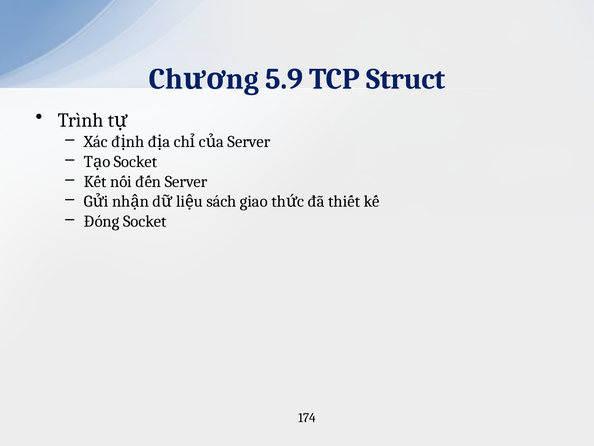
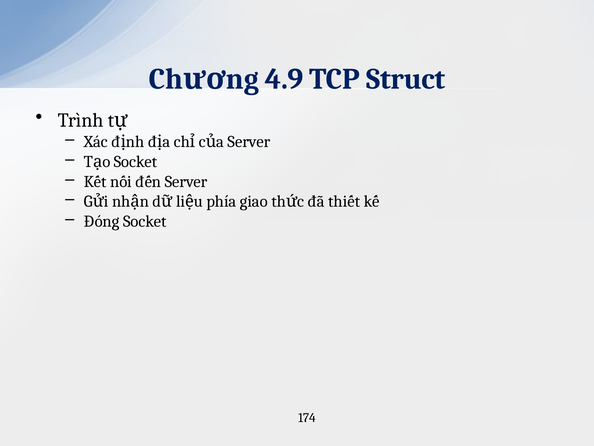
5.9: 5.9 -> 4.9
sách: sách -> phía
